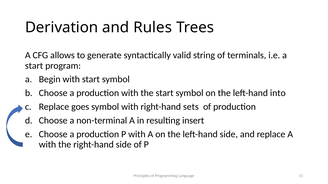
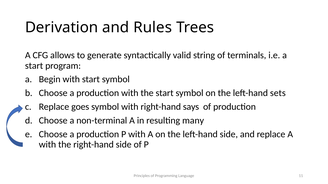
into: into -> sets
sets: sets -> says
insert: insert -> many
